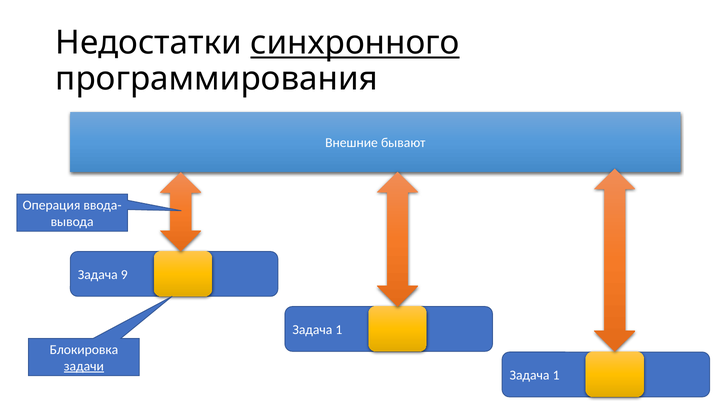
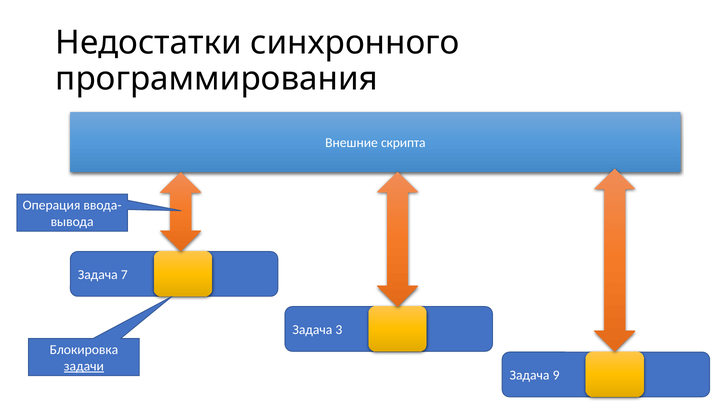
синхронного underline: present -> none
бывают: бывают -> скрипта
9: 9 -> 7
1 at (339, 330): 1 -> 3
1 at (556, 376): 1 -> 9
